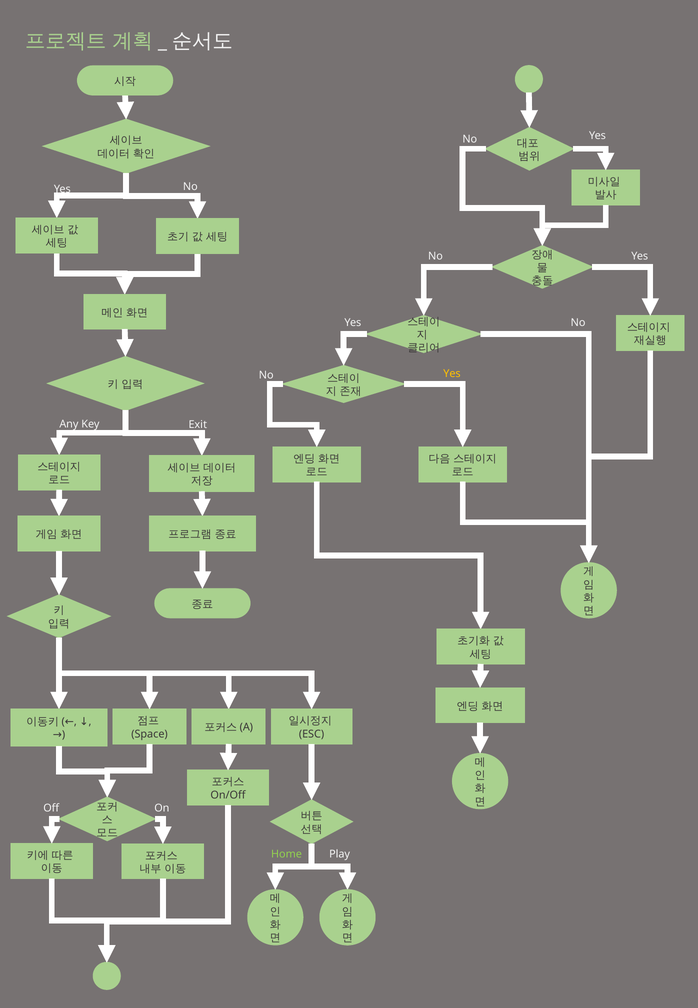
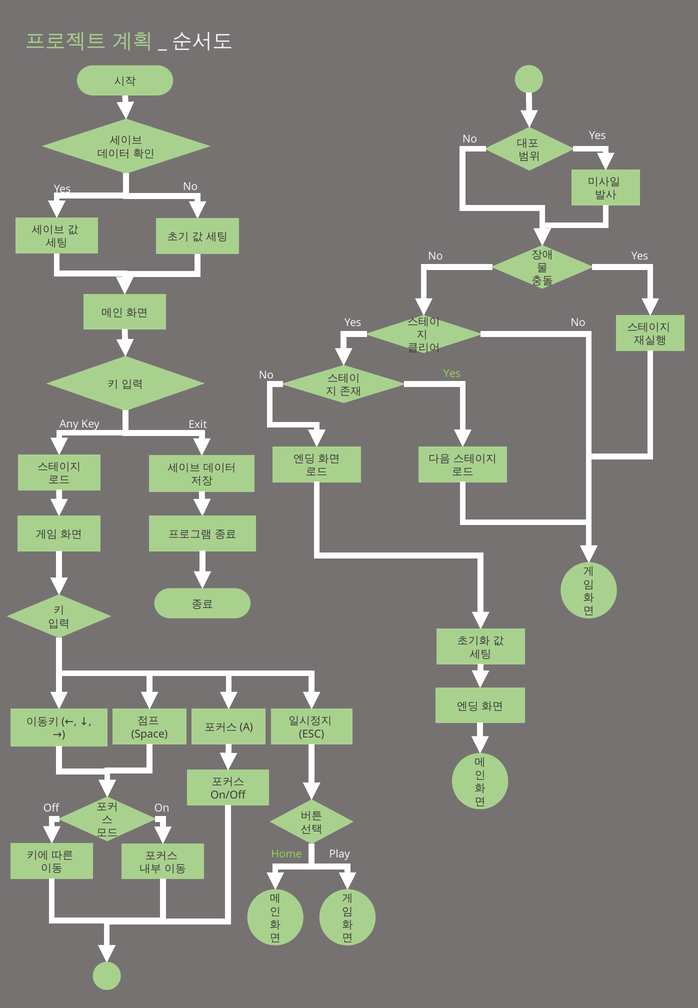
Yes at (452, 374) colour: yellow -> light green
